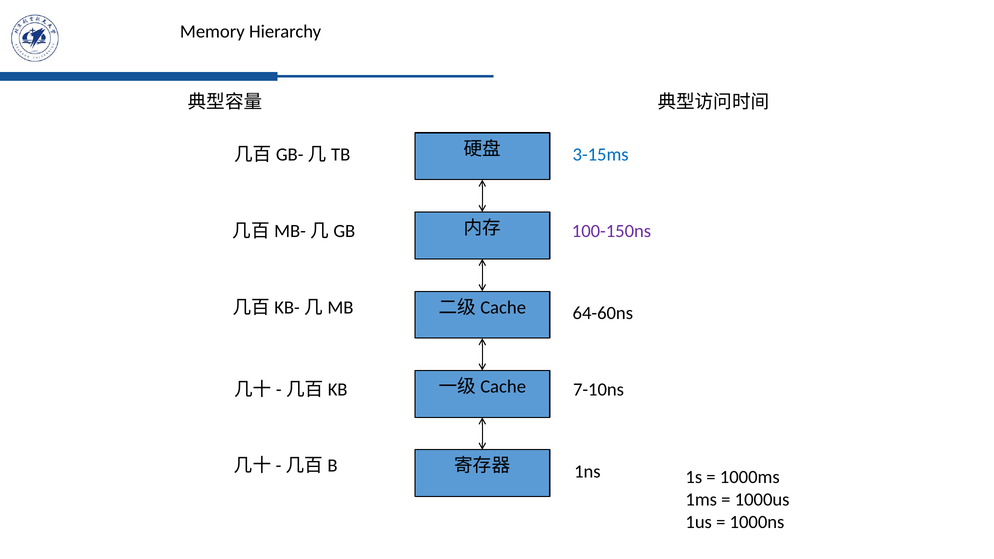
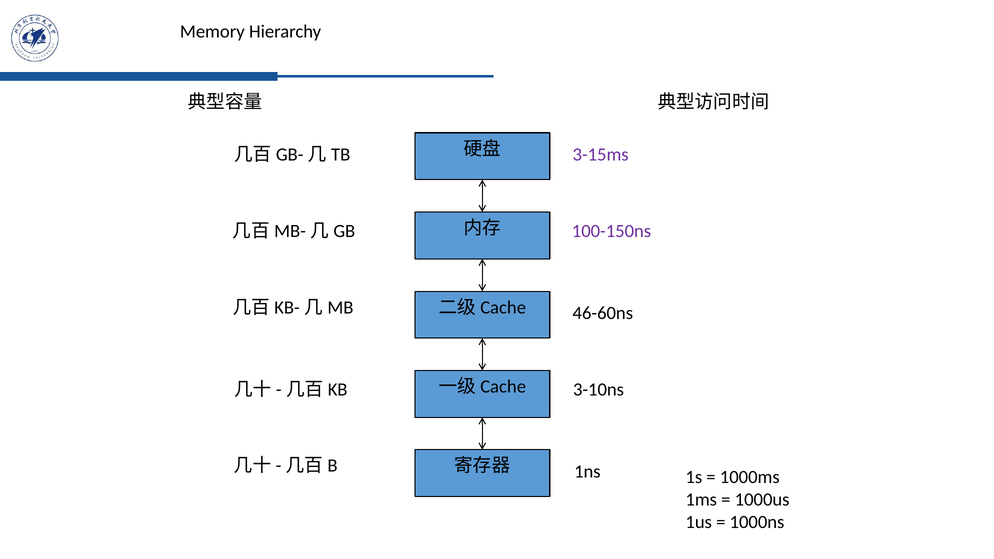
3-15ms colour: blue -> purple
64-60ns: 64-60ns -> 46-60ns
7-10ns: 7-10ns -> 3-10ns
